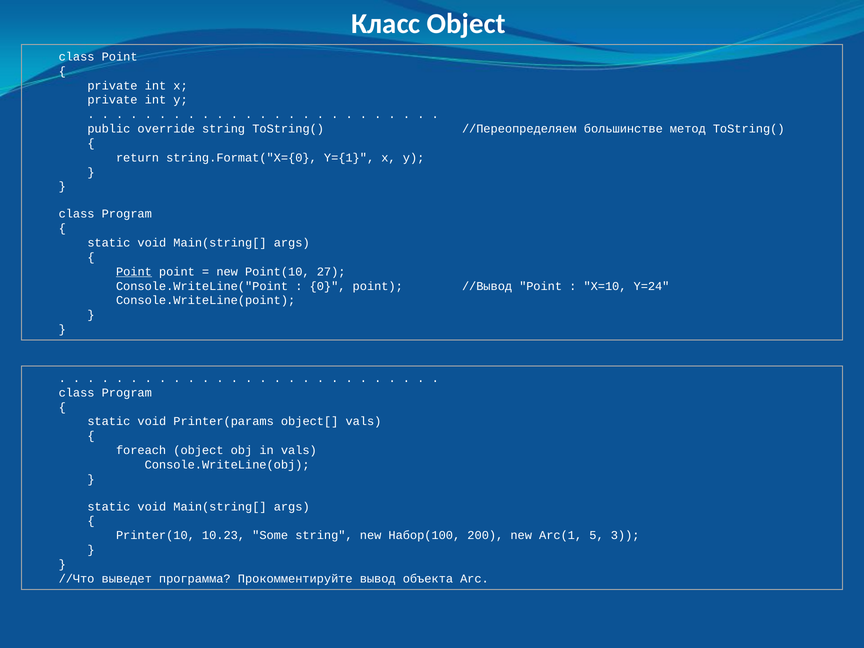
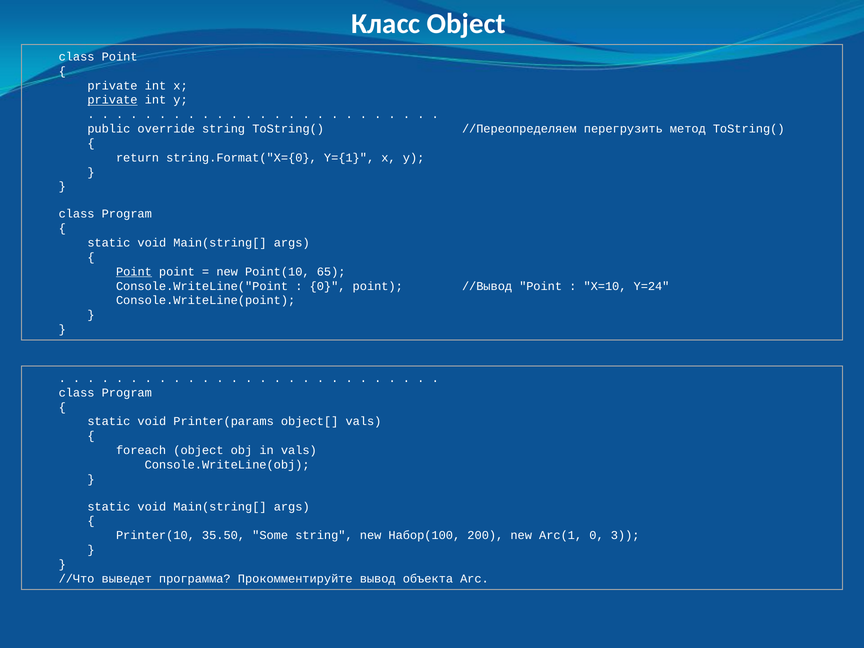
private at (112, 100) underline: none -> present
большинстве: большинстве -> перегрузить
27: 27 -> 65
10.23: 10.23 -> 35.50
Arc(1 5: 5 -> 0
